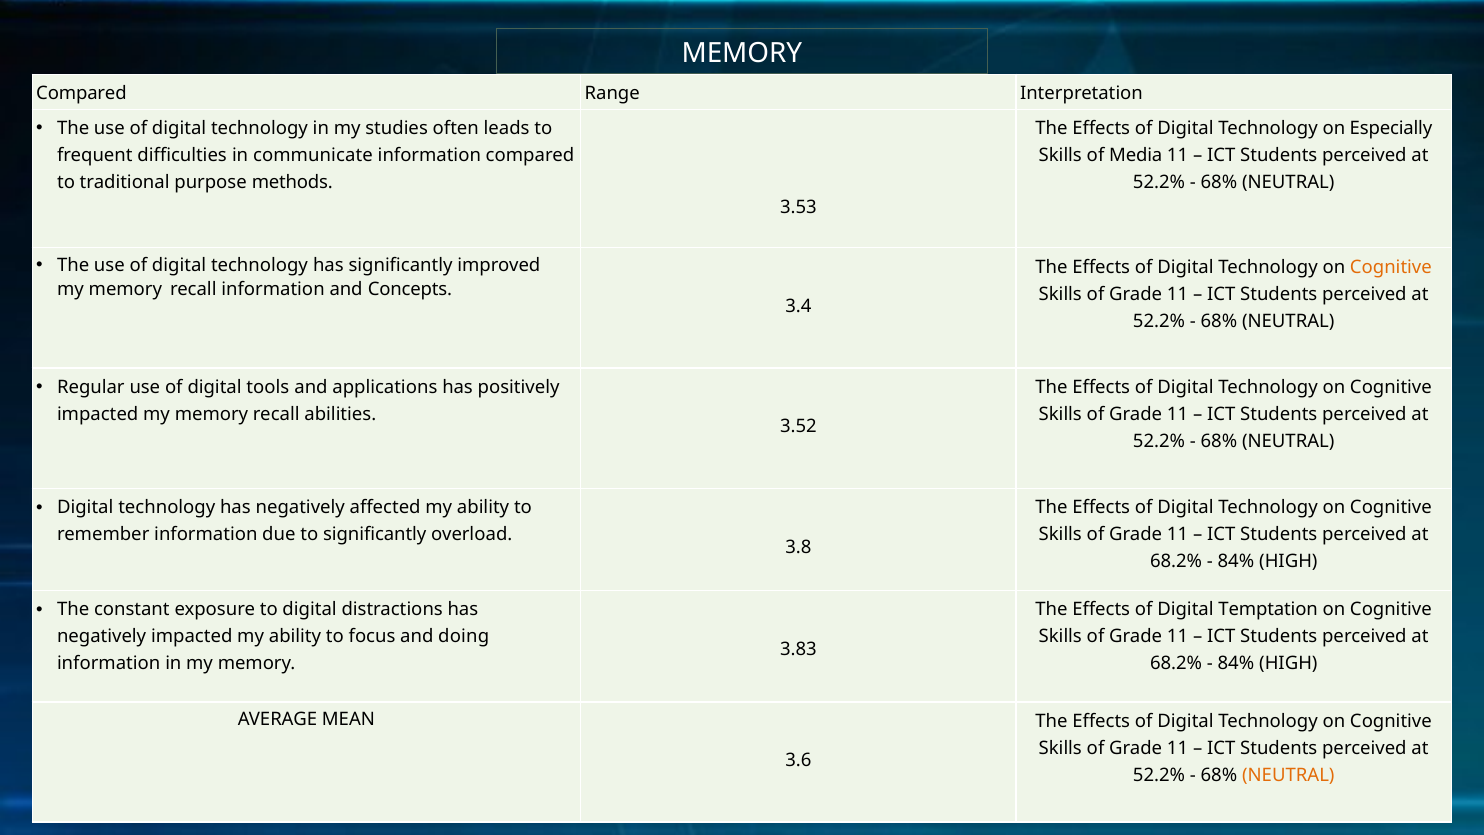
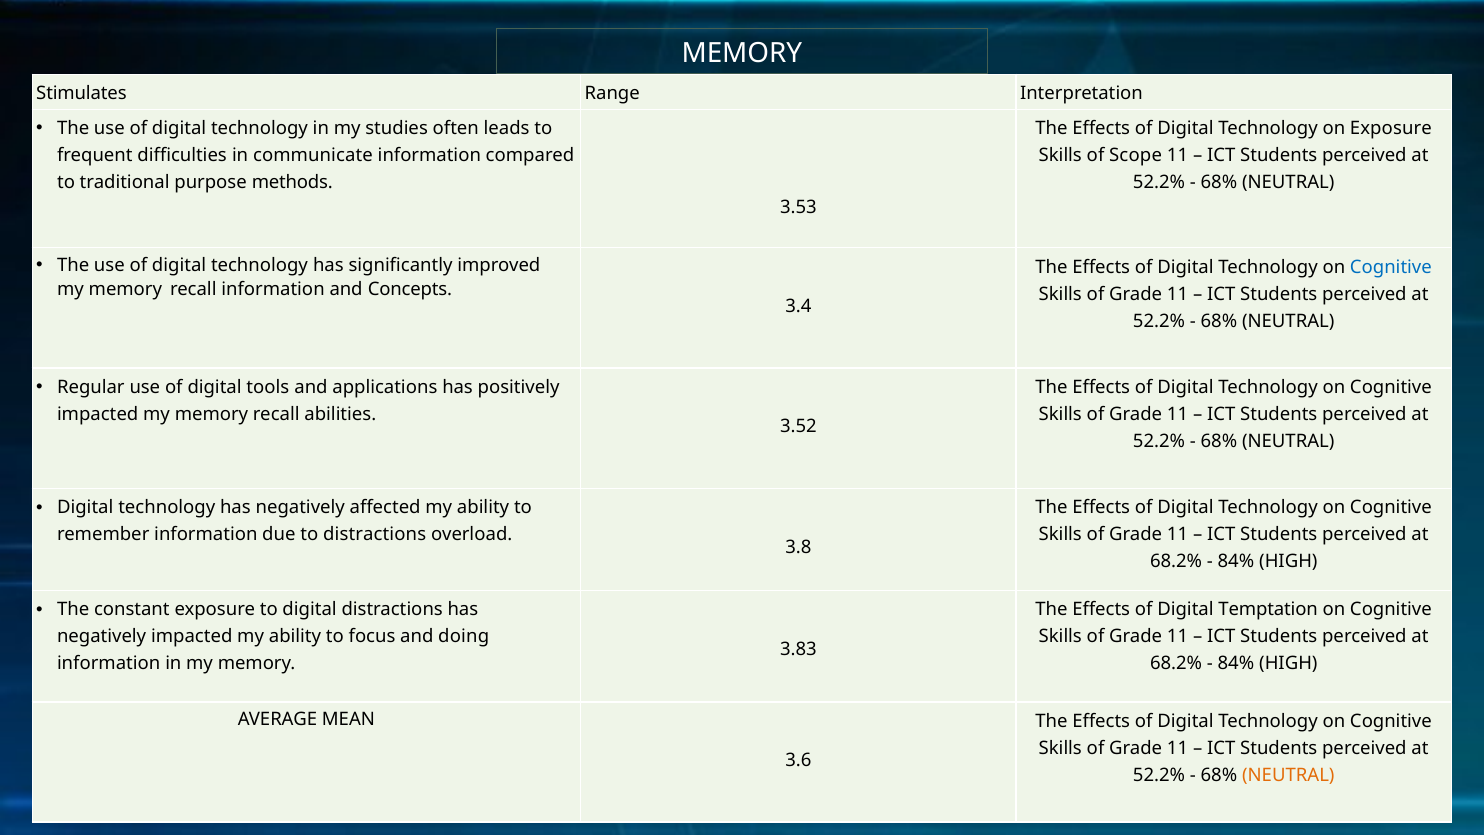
Compared at (81, 94): Compared -> Stimulates
on Especially: Especially -> Exposure
Media: Media -> Scope
Cognitive at (1391, 267) colour: orange -> blue
to significantly: significantly -> distractions
